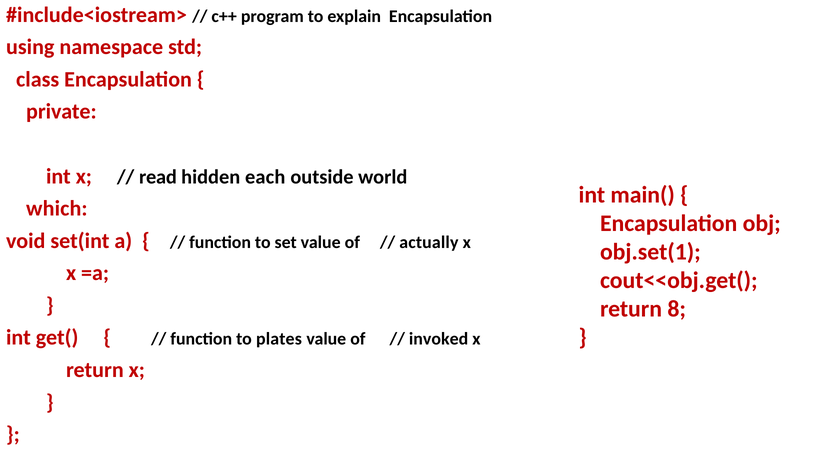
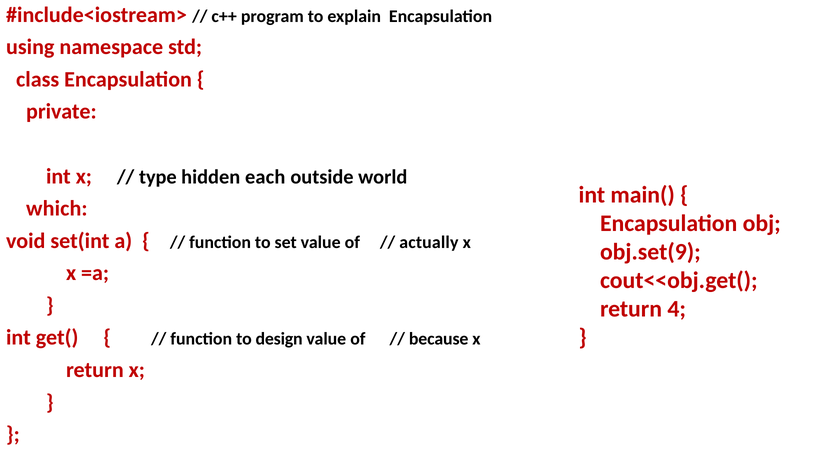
read: read -> type
obj.set(1: obj.set(1 -> obj.set(9
8: 8 -> 4
plates: plates -> design
invoked: invoked -> because
